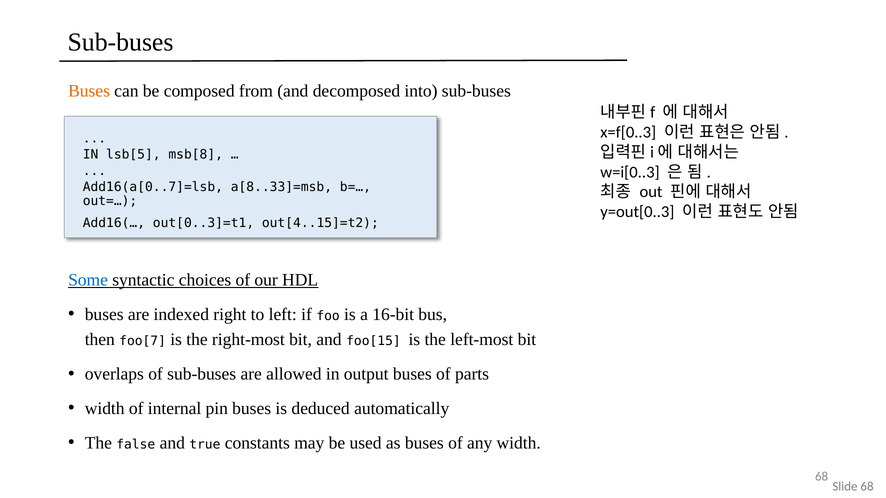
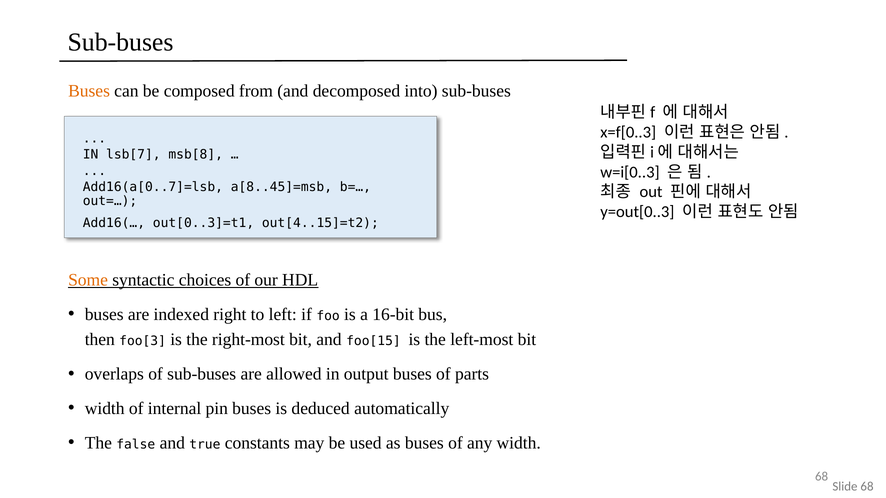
lsb[5: lsb[5 -> lsb[7
a[8..33]=msb: a[8..33]=msb -> a[8..45]=msb
Some colour: blue -> orange
foo[7: foo[7 -> foo[3
